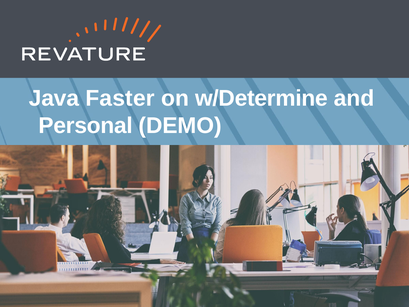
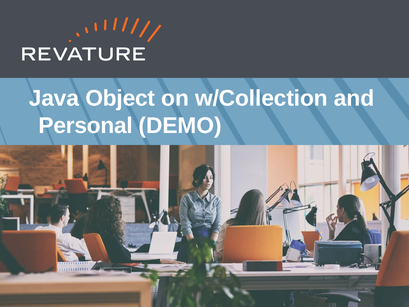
Faster: Faster -> Object
w/Determine: w/Determine -> w/Collection
